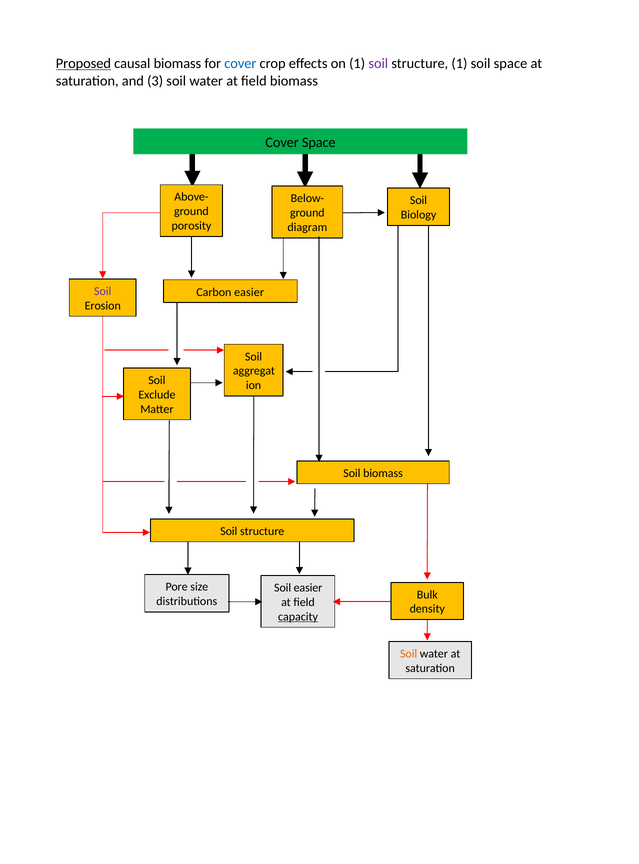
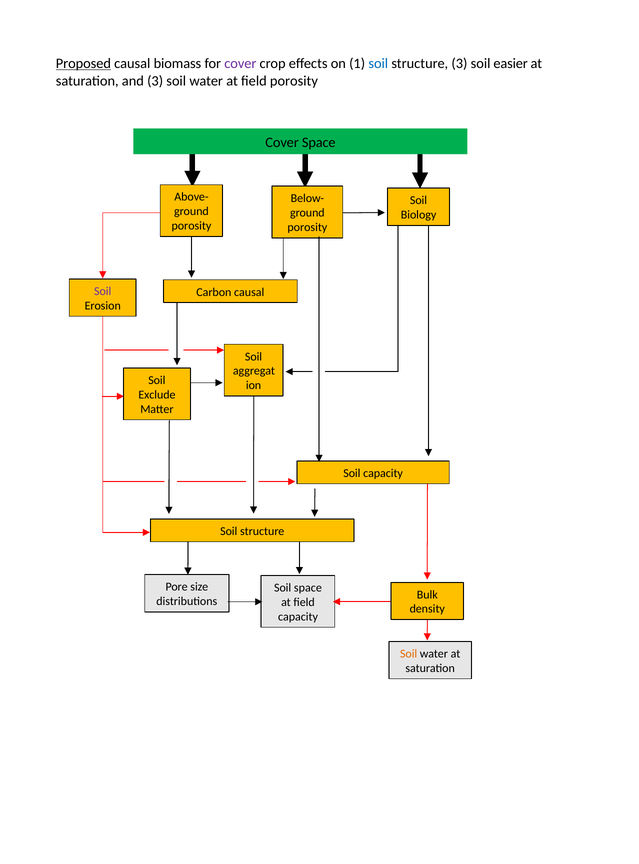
cover at (240, 64) colour: blue -> purple
soil at (378, 64) colour: purple -> blue
structure 1: 1 -> 3
soil space: space -> easier
field biomass: biomass -> porosity
diagram at (307, 227): diagram -> porosity
Carbon easier: easier -> causal
Soil biomass: biomass -> capacity
Soil easier: easier -> space
capacity at (298, 616) underline: present -> none
